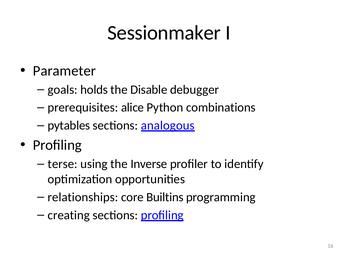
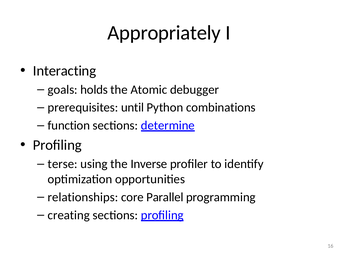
Sessionmaker: Sessionmaker -> Appropriately
Parameter: Parameter -> Interacting
Disable: Disable -> Atomic
alice: alice -> until
pytables: pytables -> function
analogous: analogous -> determine
Builtins: Builtins -> Parallel
